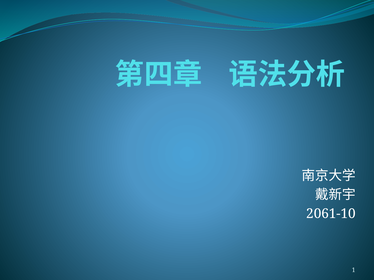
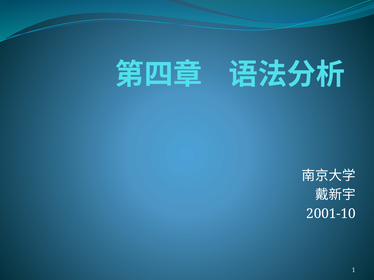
2061-10: 2061-10 -> 2001-10
